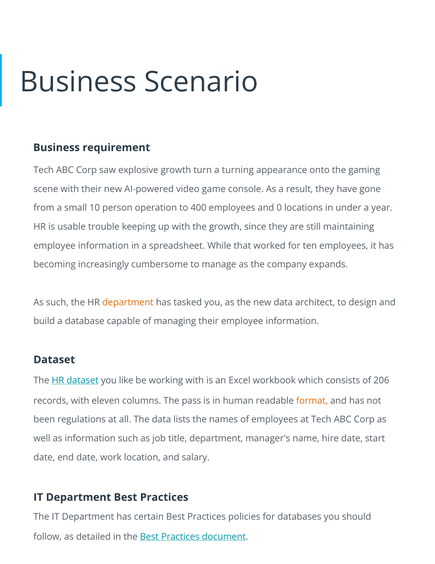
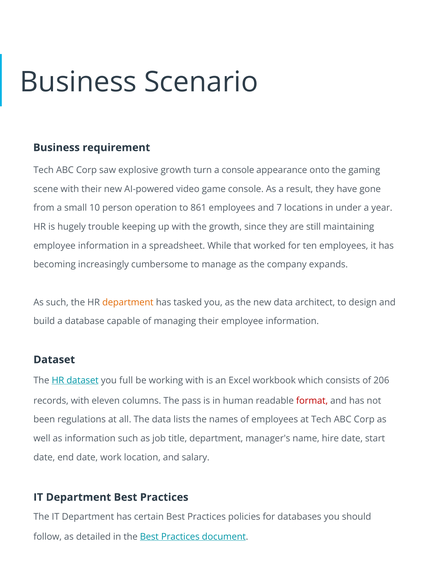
a turning: turning -> console
400: 400 -> 861
0: 0 -> 7
usable: usable -> hugely
like: like -> full
format colour: orange -> red
